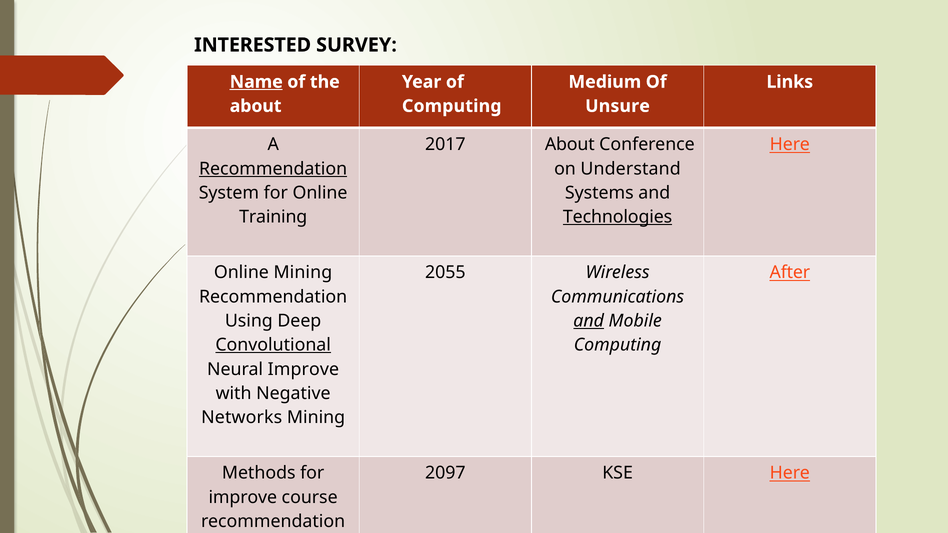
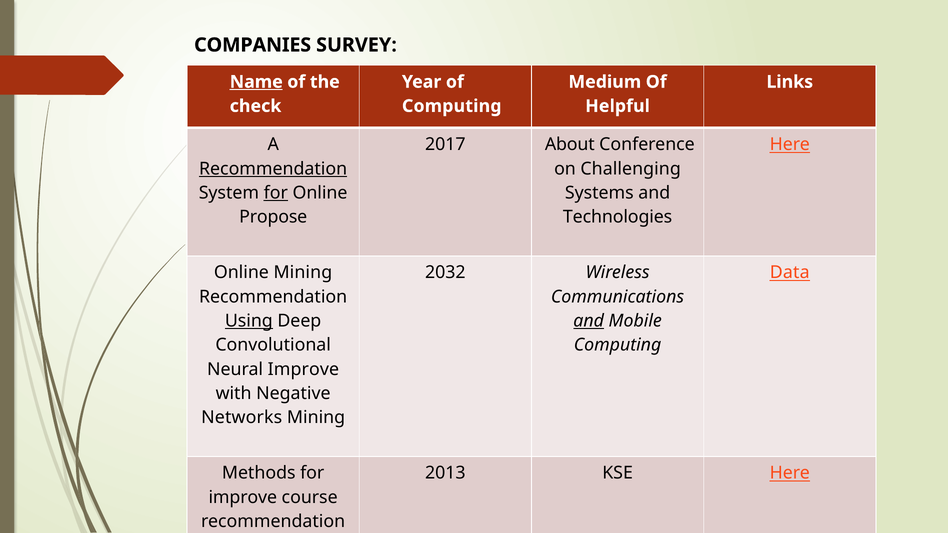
INTERESTED: INTERESTED -> COMPANIES
about at (256, 106): about -> check
Unsure: Unsure -> Helpful
Understand: Understand -> Challenging
for at (276, 193) underline: none -> present
Training: Training -> Propose
Technologies underline: present -> none
2055: 2055 -> 2032
After: After -> Data
Using underline: none -> present
Convolutional underline: present -> none
2097: 2097 -> 2013
